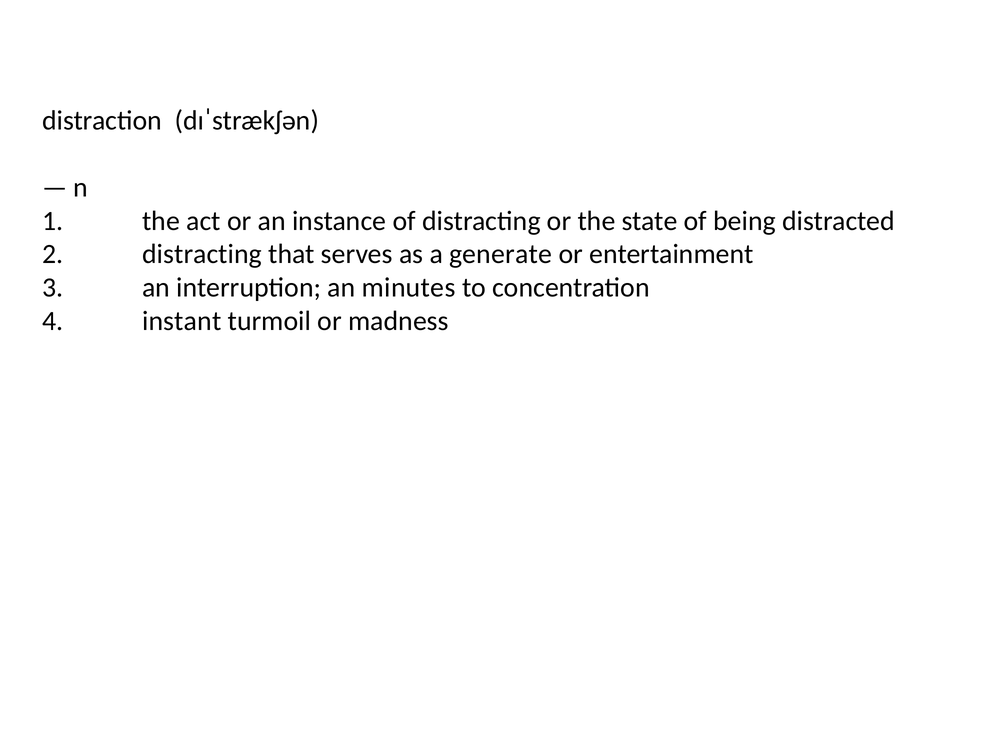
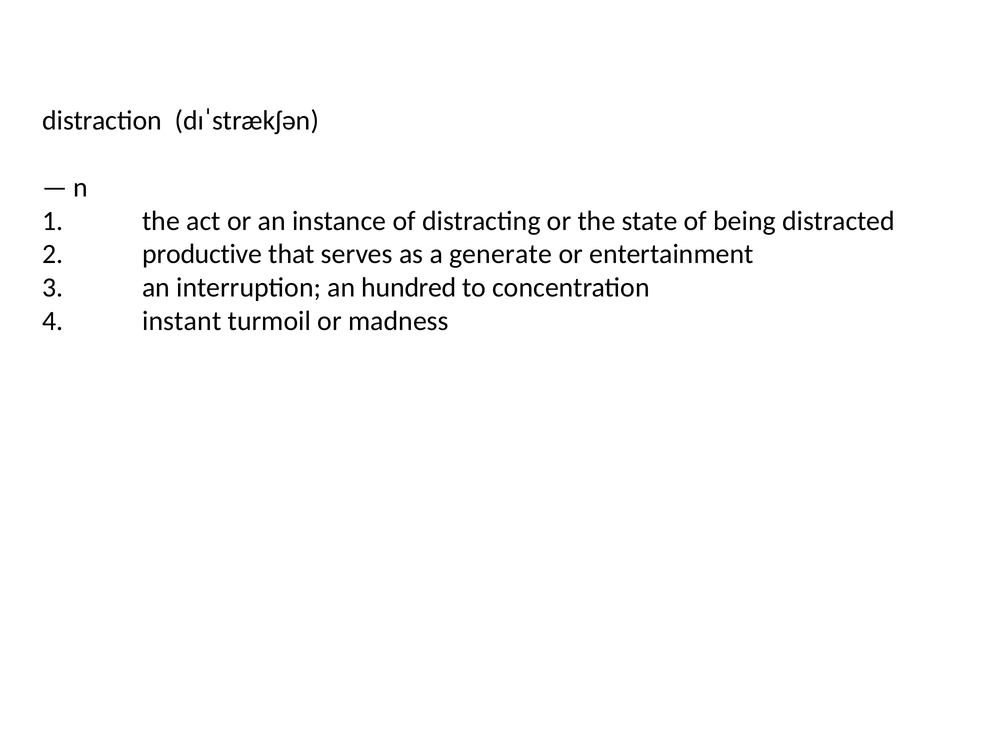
2 distracting: distracting -> productive
minutes: minutes -> hundred
